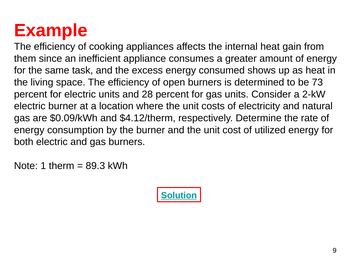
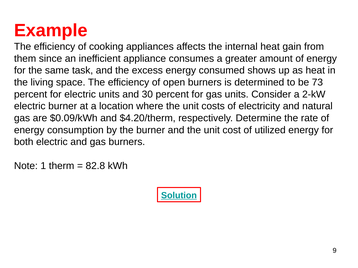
28: 28 -> 30
$4.12/therm: $4.12/therm -> $4.20/therm
89.3: 89.3 -> 82.8
